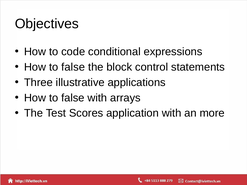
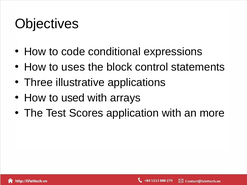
false at (73, 67): false -> uses
false at (73, 98): false -> used
